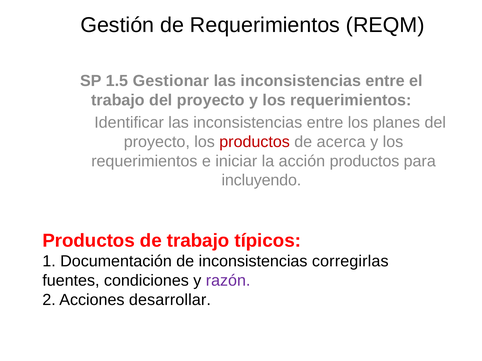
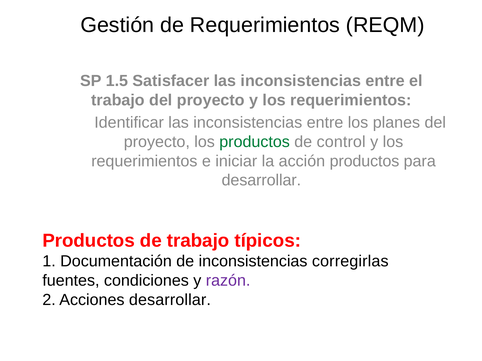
Gestionar: Gestionar -> Satisfacer
productos at (255, 142) colour: red -> green
acerca: acerca -> control
incluyendo at (261, 181): incluyendo -> desarrollar
